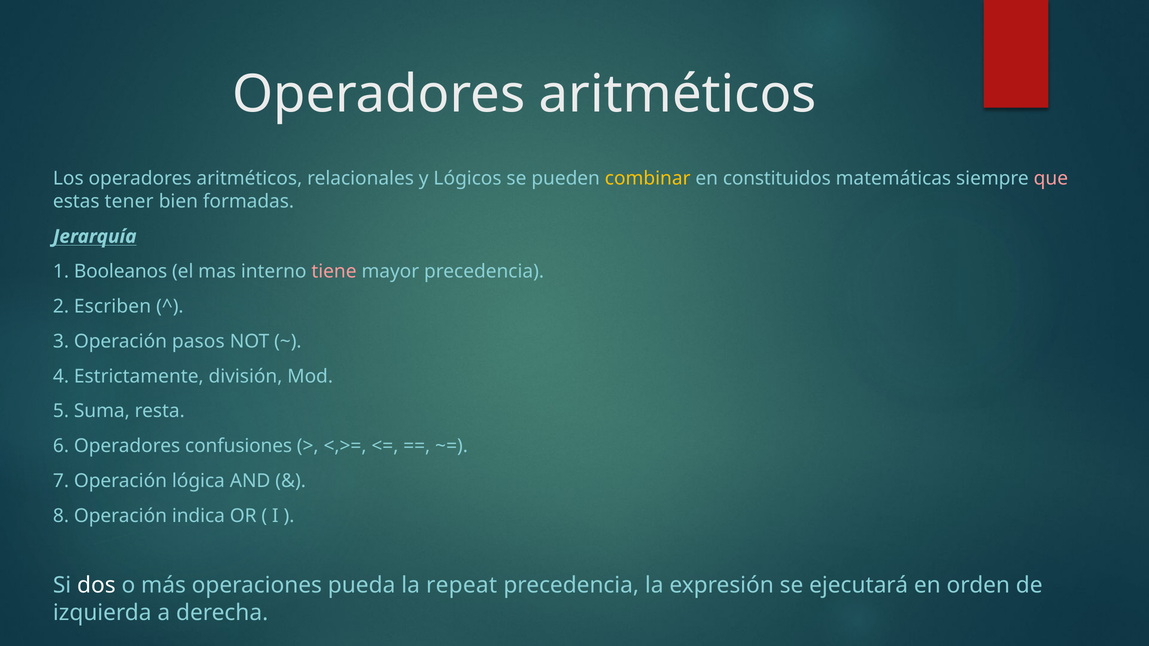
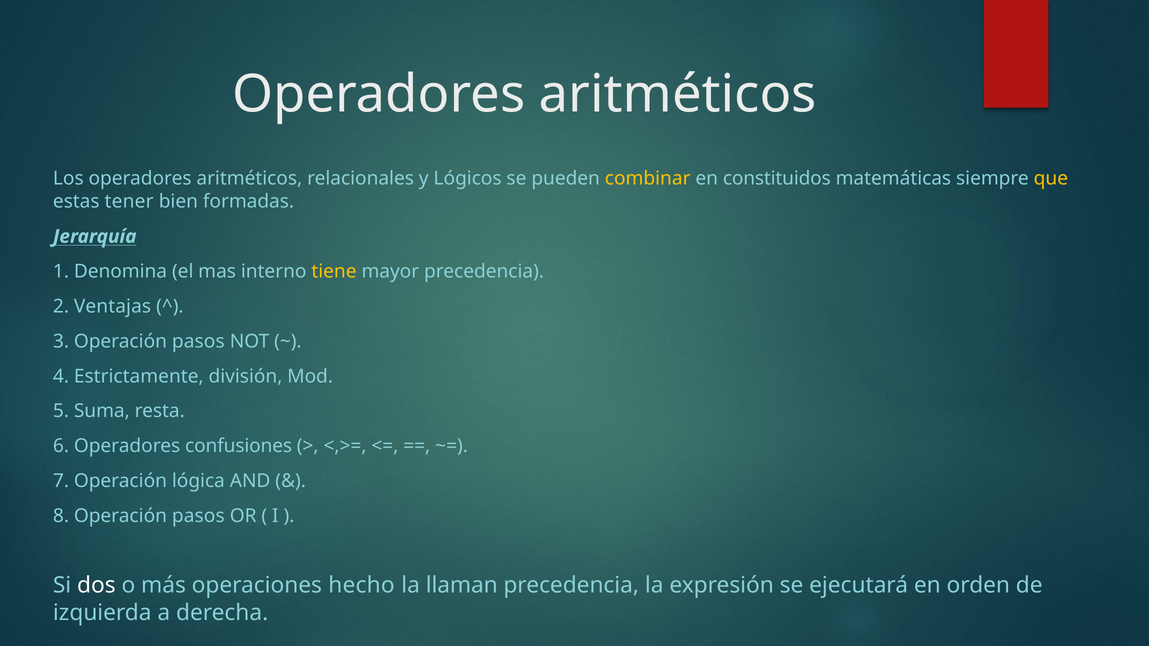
que colour: pink -> yellow
Booleanos: Booleanos -> Denomina
tiene colour: pink -> yellow
Escriben: Escriben -> Ventajas
8 Operación indica: indica -> pasos
pueda: pueda -> hecho
repeat: repeat -> llaman
